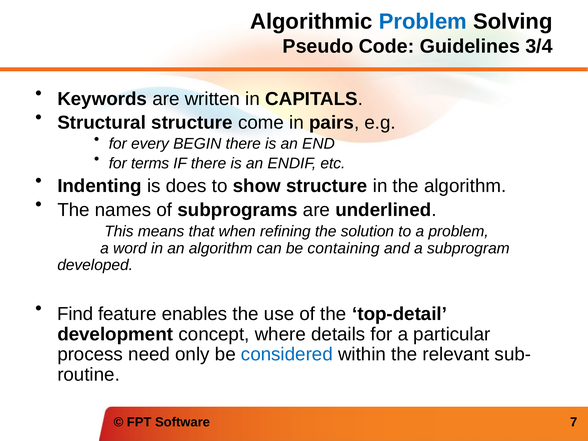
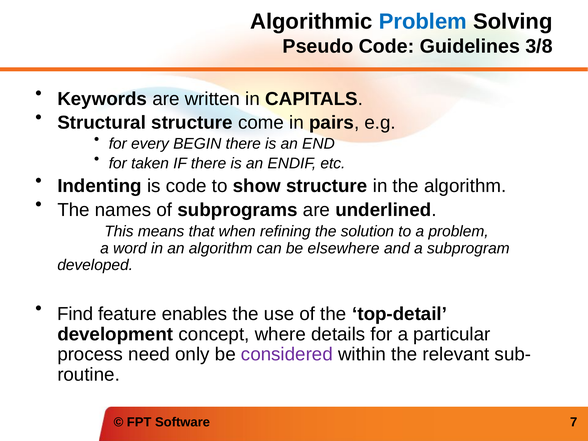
3/4: 3/4 -> 3/8
terms: terms -> taken
is does: does -> code
containing: containing -> elsewhere
considered colour: blue -> purple
